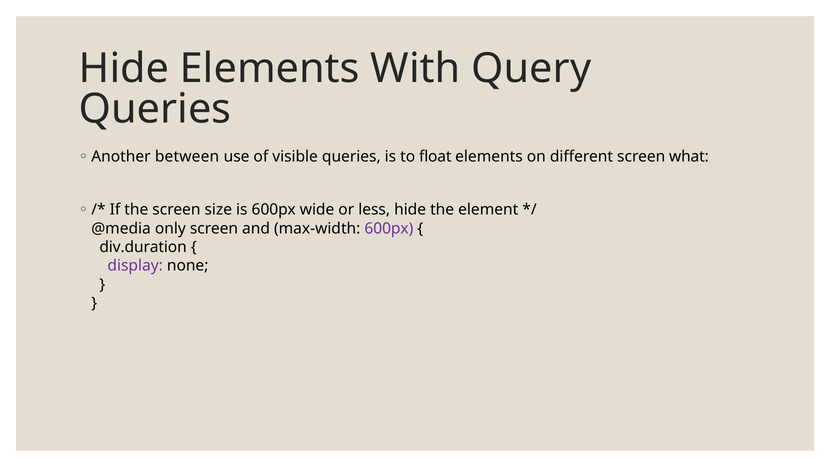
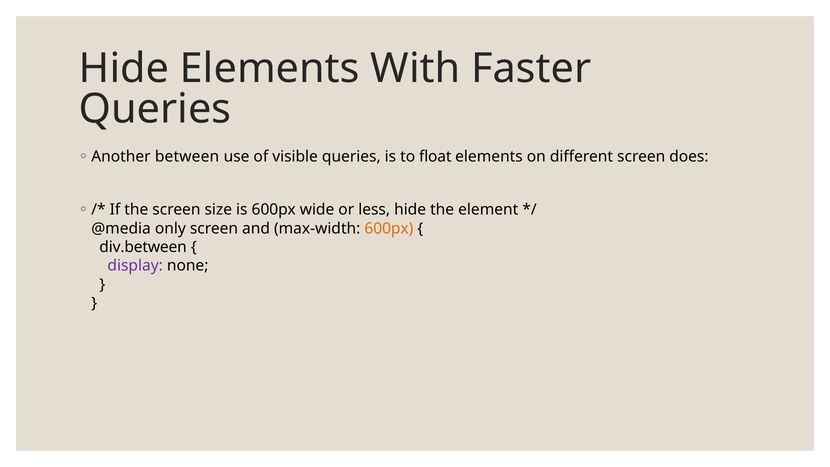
Query: Query -> Faster
what: what -> does
600px at (389, 228) colour: purple -> orange
div.duration: div.duration -> div.between
